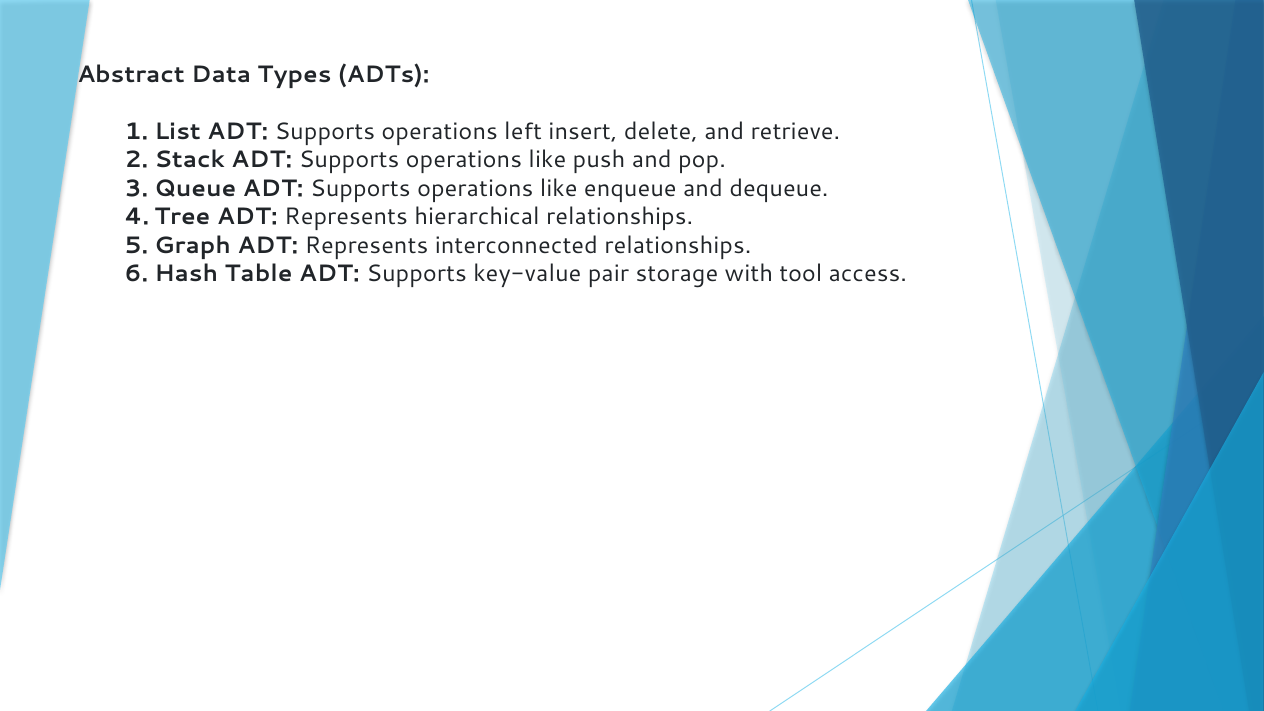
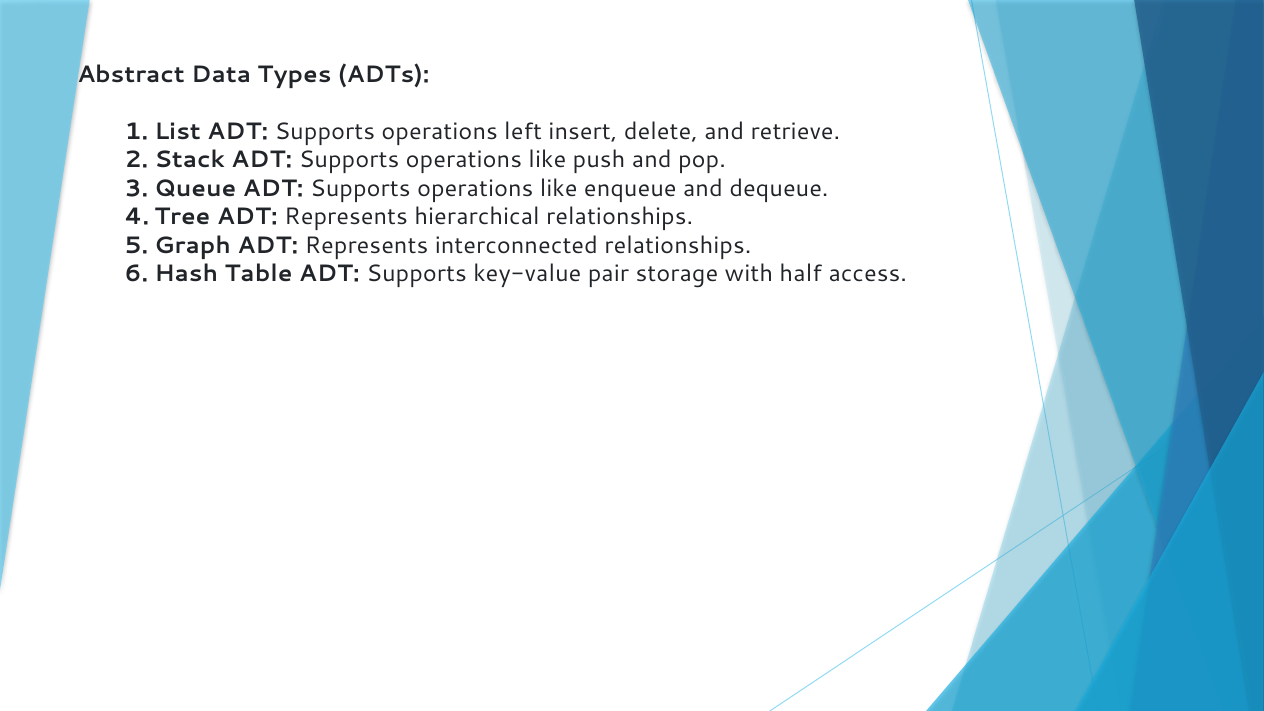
tool: tool -> half
